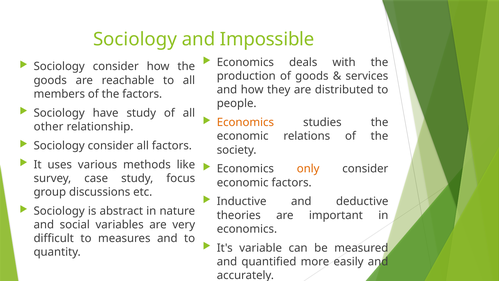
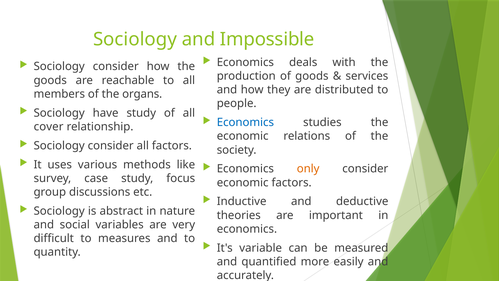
the factors: factors -> organs
Economics at (245, 122) colour: orange -> blue
other: other -> cover
